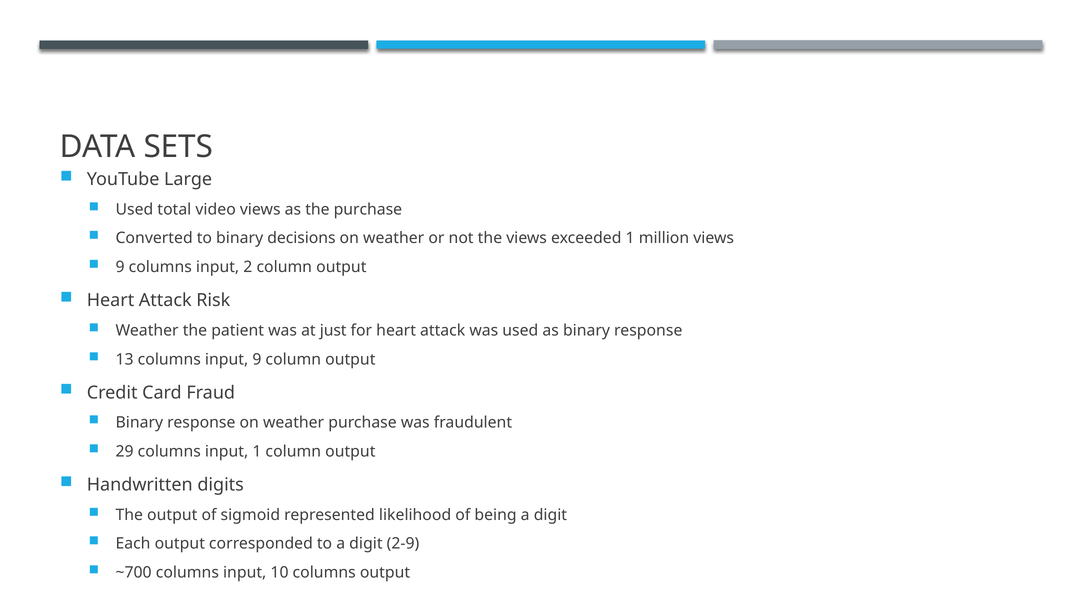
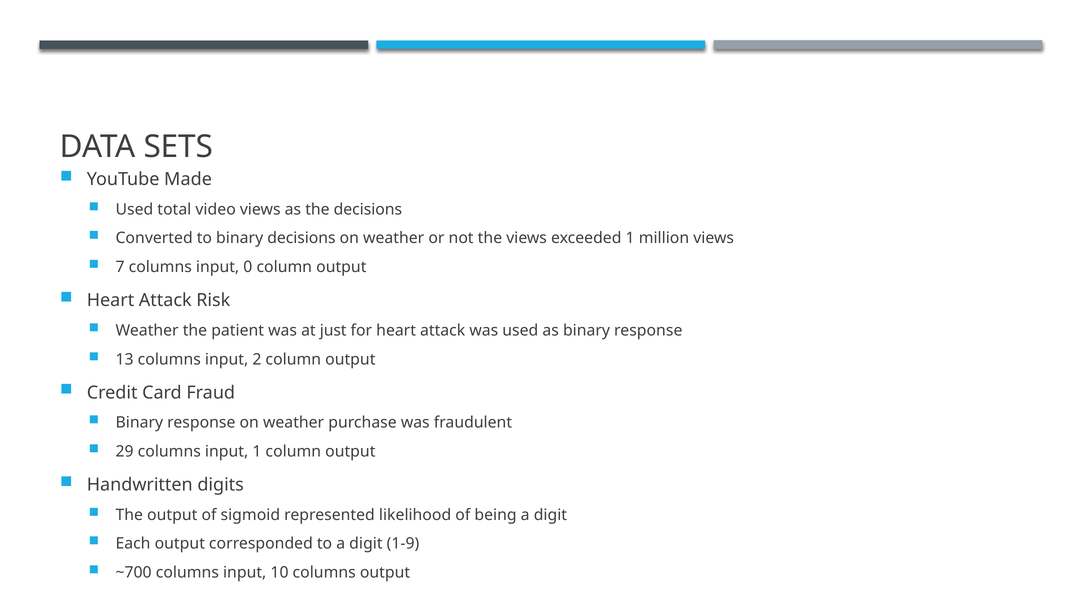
Large: Large -> Made
the purchase: purchase -> decisions
9 at (120, 267): 9 -> 7
2: 2 -> 0
input 9: 9 -> 2
2-9: 2-9 -> 1-9
